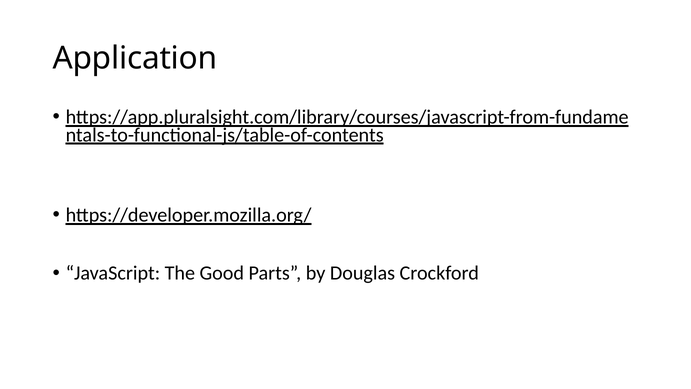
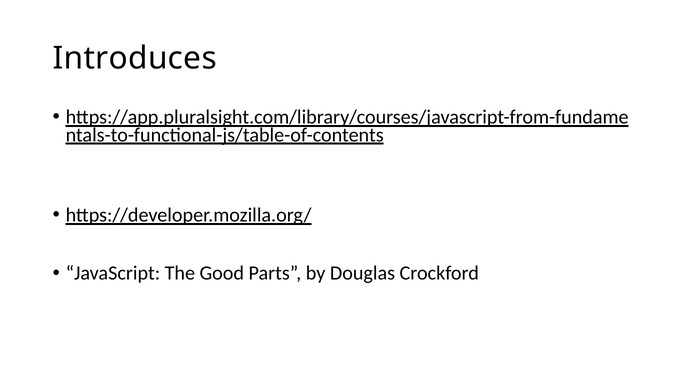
Application: Application -> Introduces
